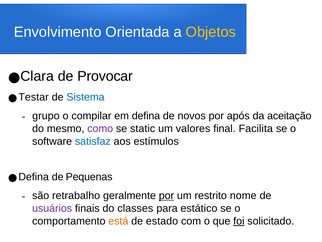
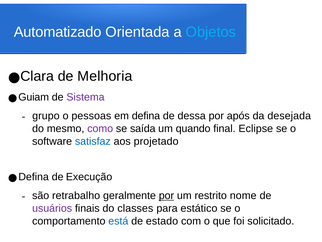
Envolvimento: Envolvimento -> Automatizado
Objetos colour: yellow -> light blue
Provocar: Provocar -> Melhoria
Testar: Testar -> Guiam
Sistema colour: blue -> purple
compilar: compilar -> pessoas
novos: novos -> dessa
aceitação: aceitação -> desejada
static: static -> saída
valores: valores -> quando
Facilita: Facilita -> Eclipse
estímulos: estímulos -> projetado
Pequenas: Pequenas -> Execução
está colour: orange -> blue
foi underline: present -> none
